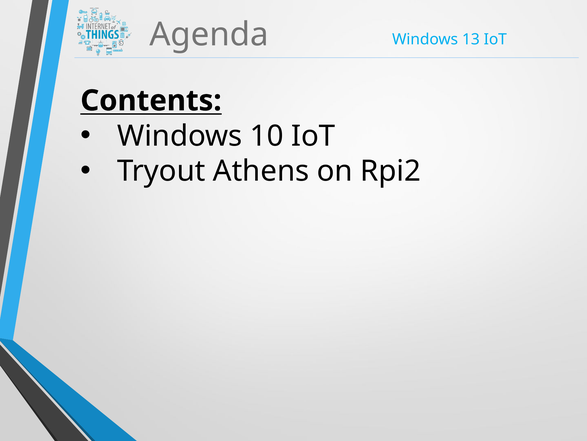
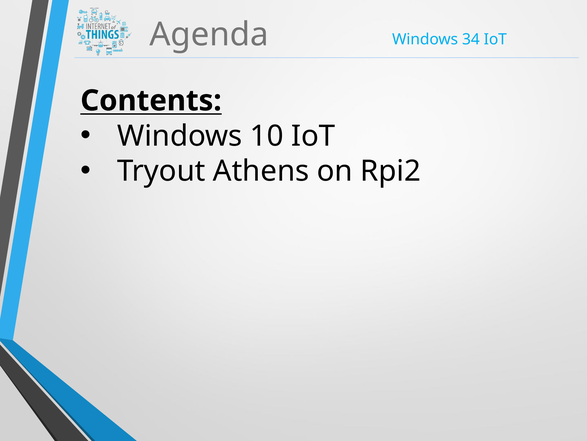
13: 13 -> 34
